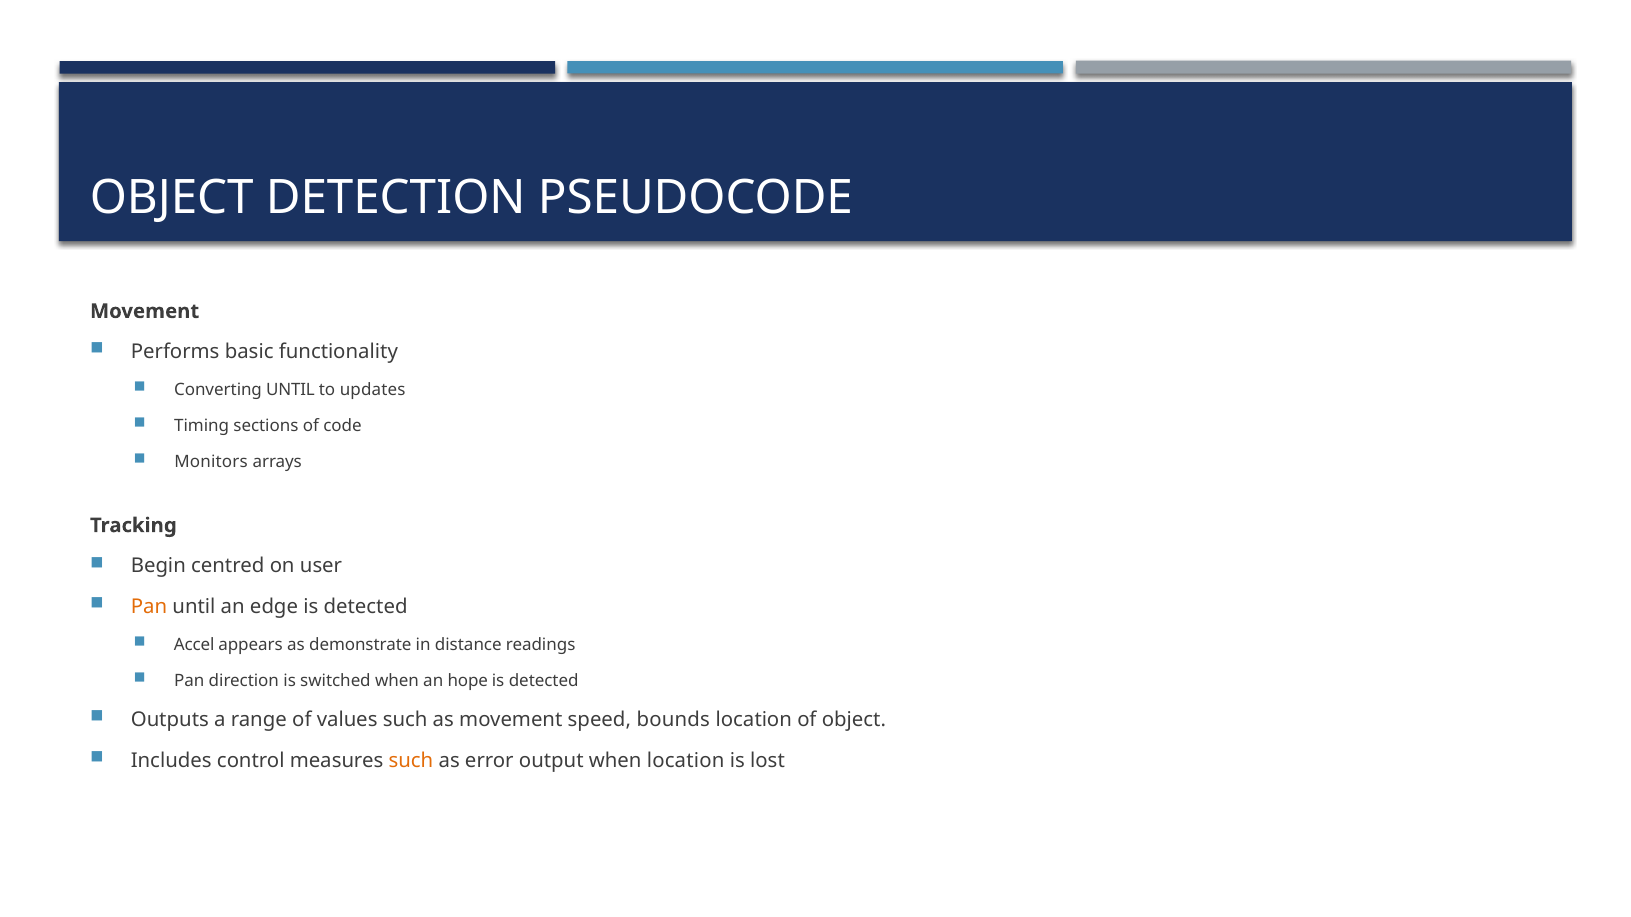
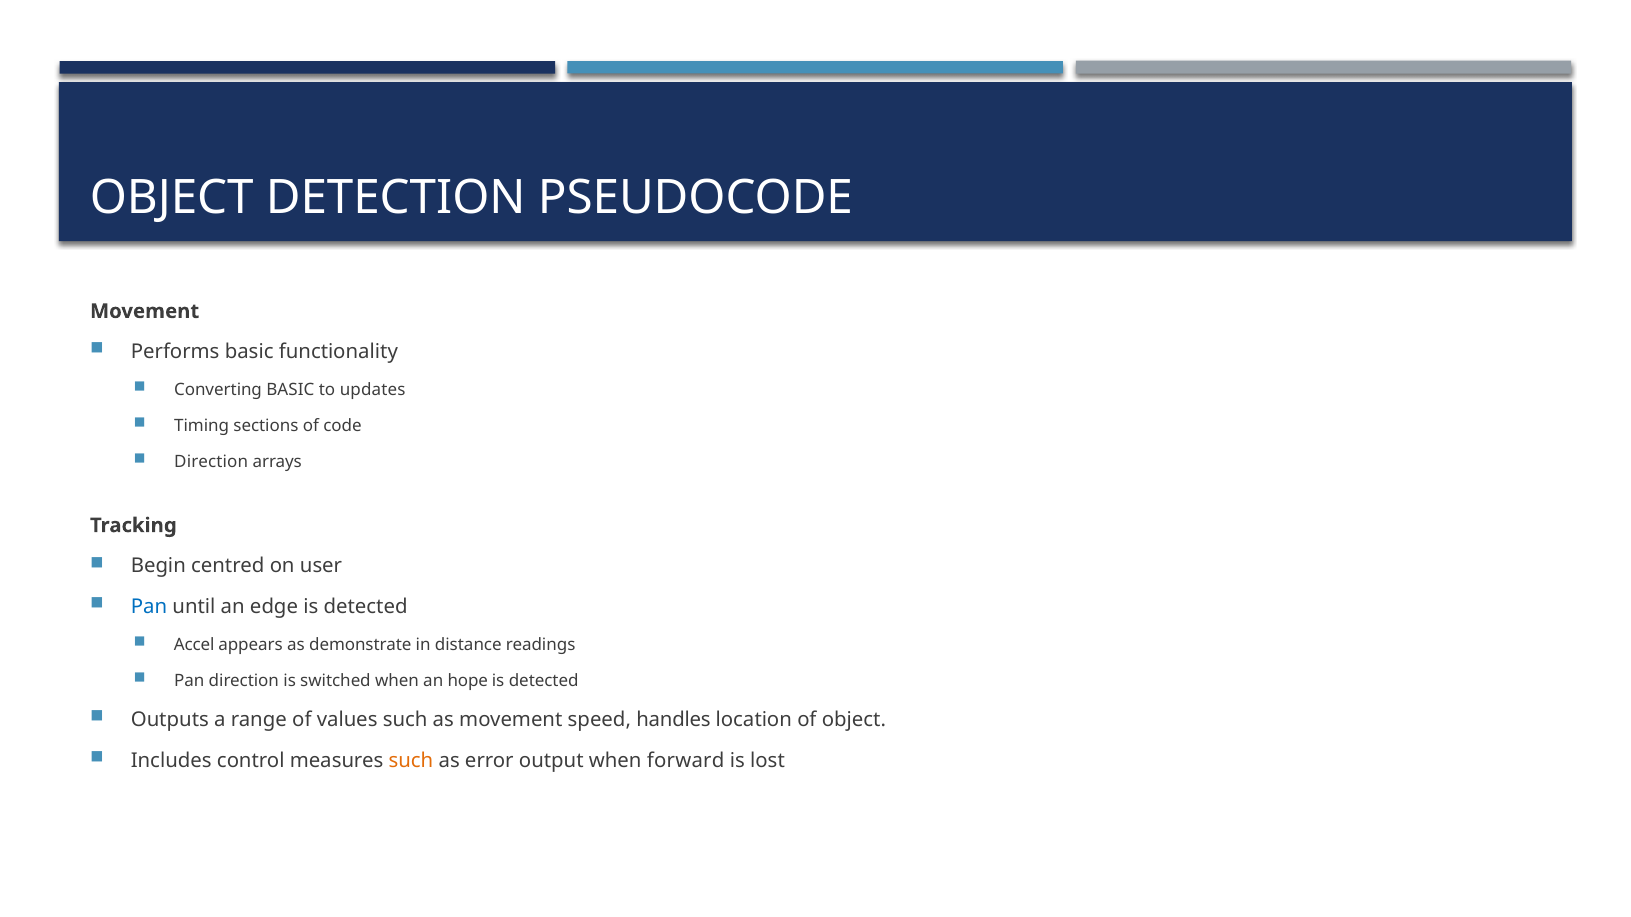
Converting UNTIL: UNTIL -> BASIC
Monitors at (211, 462): Monitors -> Direction
Pan at (149, 607) colour: orange -> blue
bounds: bounds -> handles
when location: location -> forward
